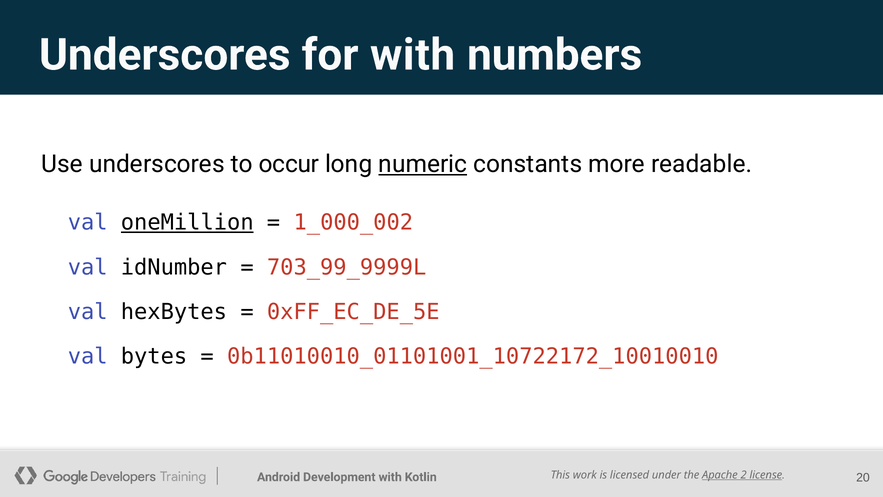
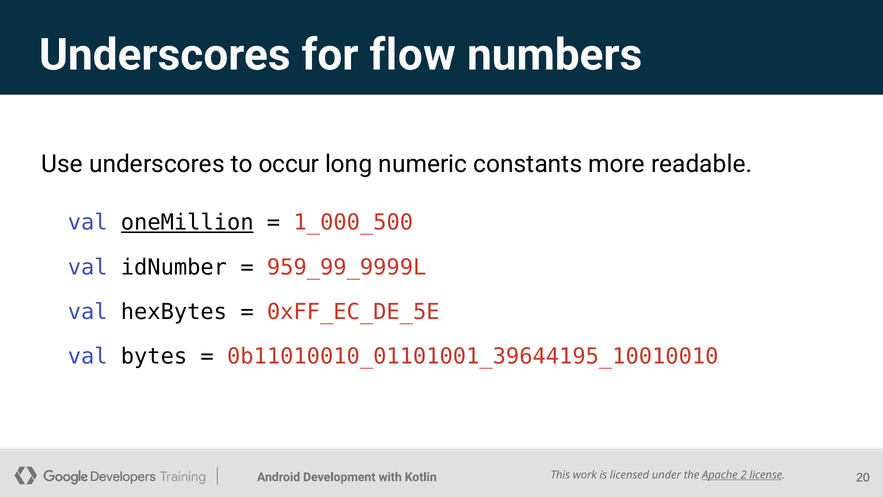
for with: with -> flow
numeric underline: present -> none
1_000_002: 1_000_002 -> 1_000_500
703_99_9999L: 703_99_9999L -> 959_99_9999L
0b11010010_01101001_10722172_10010010: 0b11010010_01101001_10722172_10010010 -> 0b11010010_01101001_39644195_10010010
